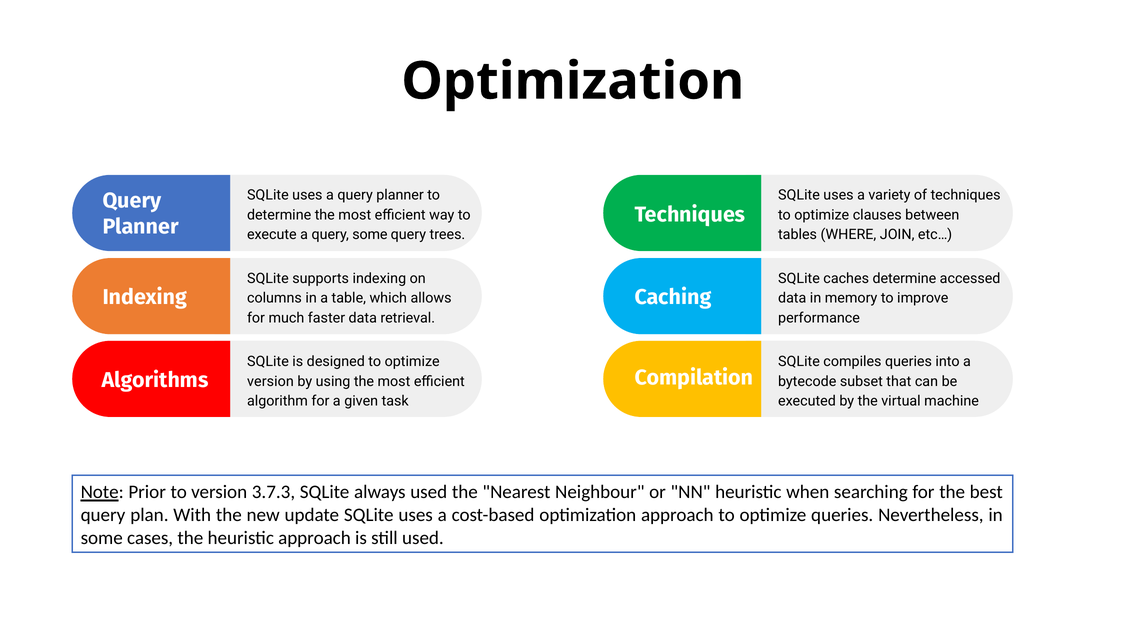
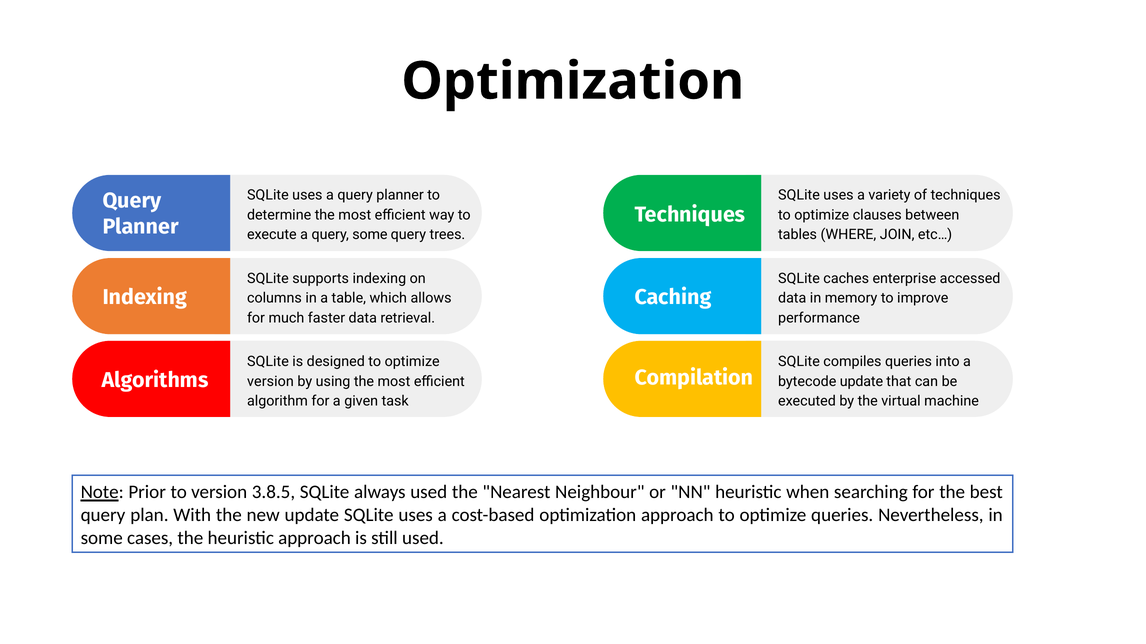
caches determine: determine -> enterprise
bytecode subset: subset -> update
3.7.3: 3.7.3 -> 3.8.5
